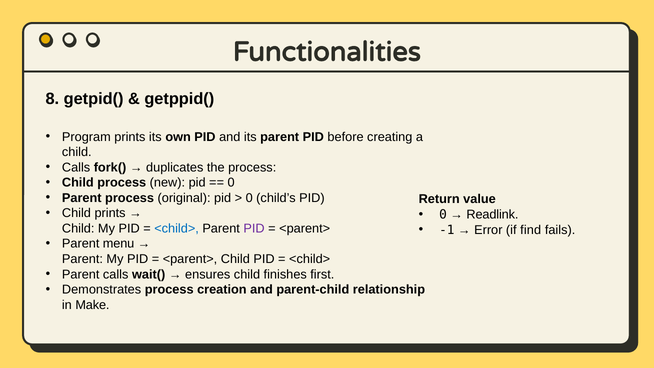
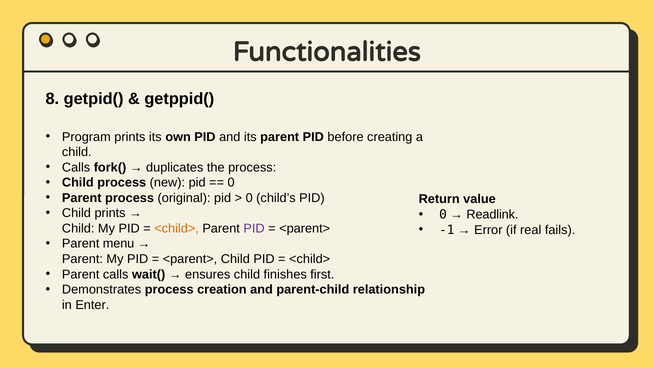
<child> at (177, 228) colour: blue -> orange
find: find -> real
Make: Make -> Enter
